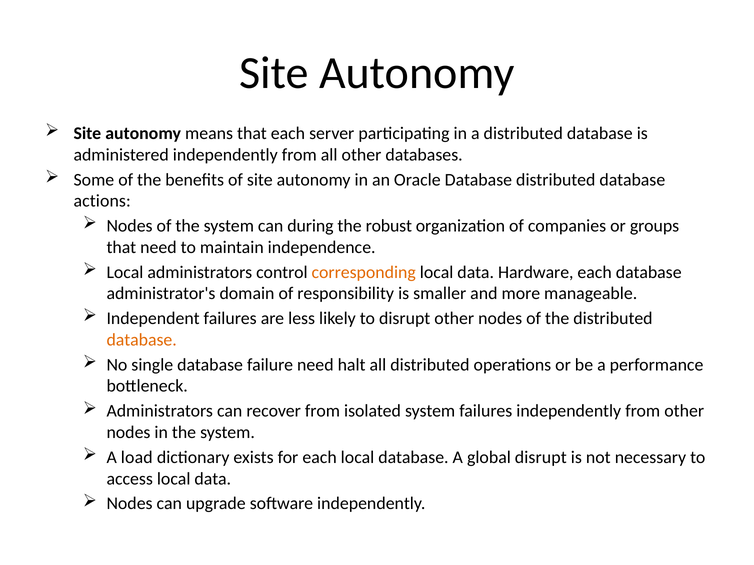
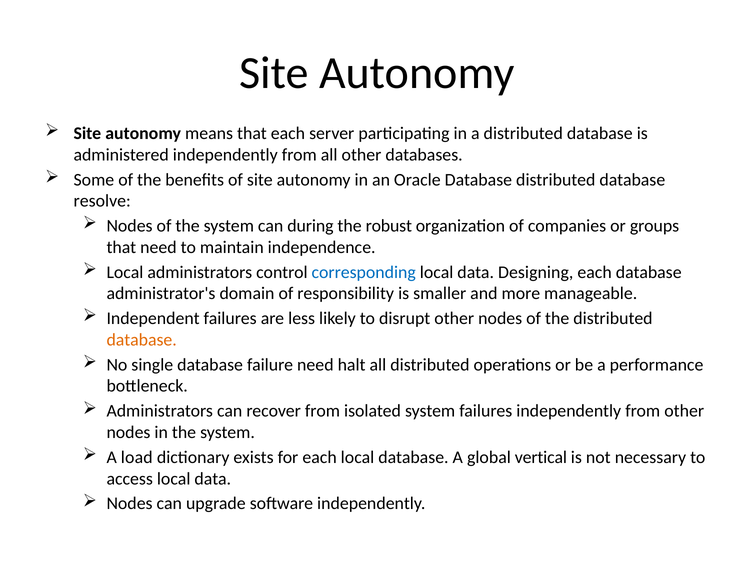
actions: actions -> resolve
corresponding colour: orange -> blue
Hardware: Hardware -> Designing
global disrupt: disrupt -> vertical
